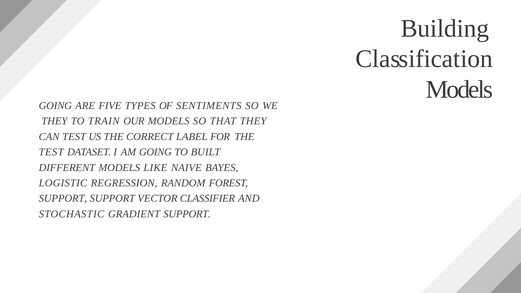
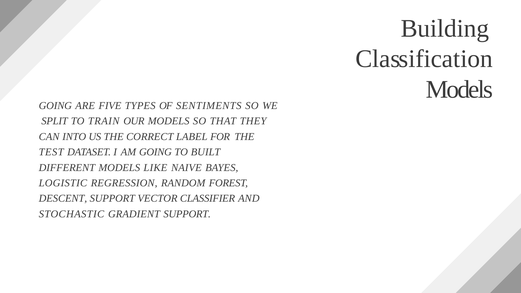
THEY at (54, 121): THEY -> SPLIT
CAN TEST: TEST -> INTO
SUPPORT at (63, 199): SUPPORT -> DESCENT
